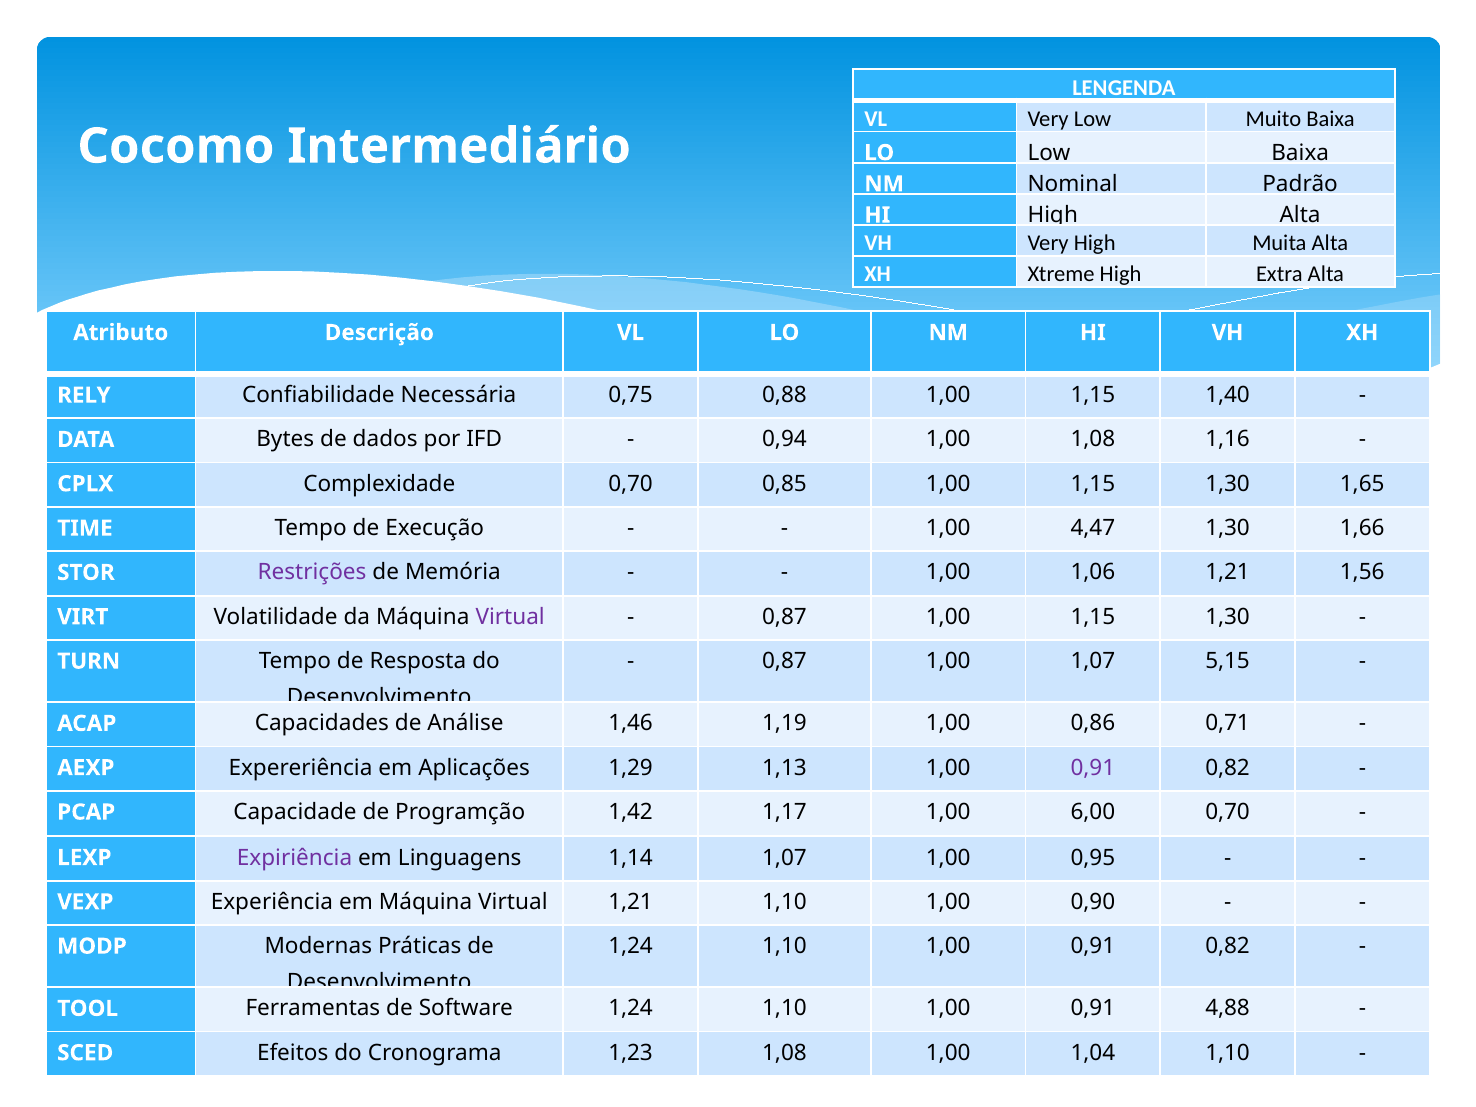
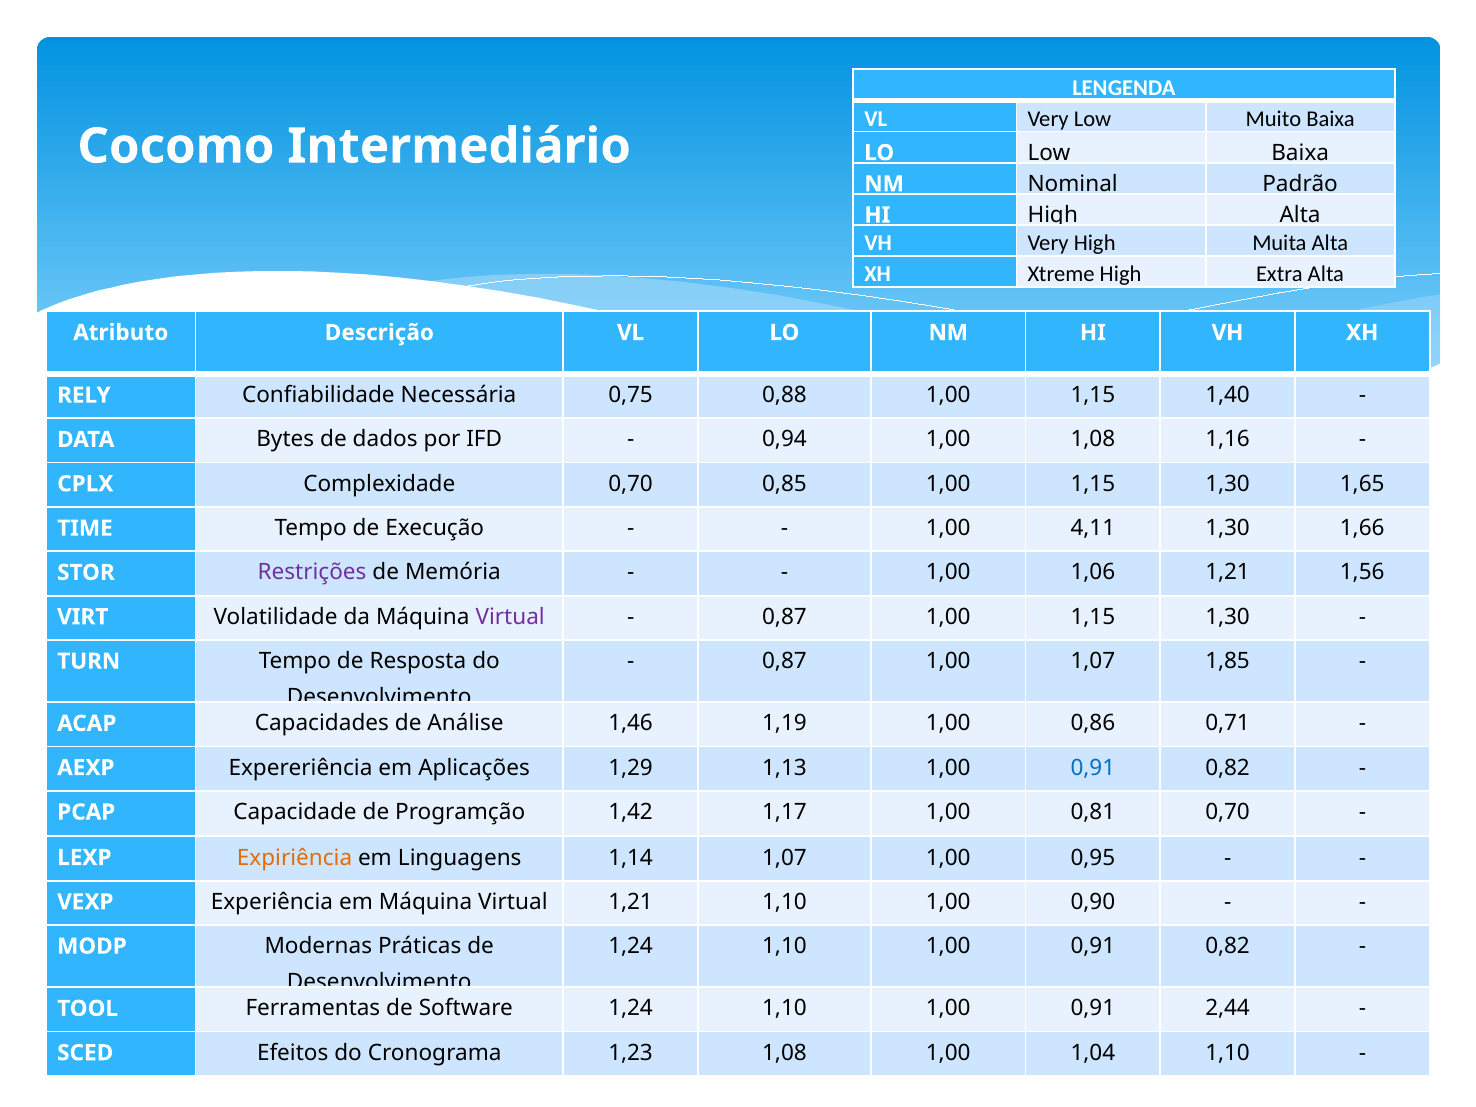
4,47: 4,47 -> 4,11
5,15: 5,15 -> 1,85
0,91 at (1093, 768) colour: purple -> blue
6,00: 6,00 -> 0,81
Expiriência colour: purple -> orange
4,88: 4,88 -> 2,44
